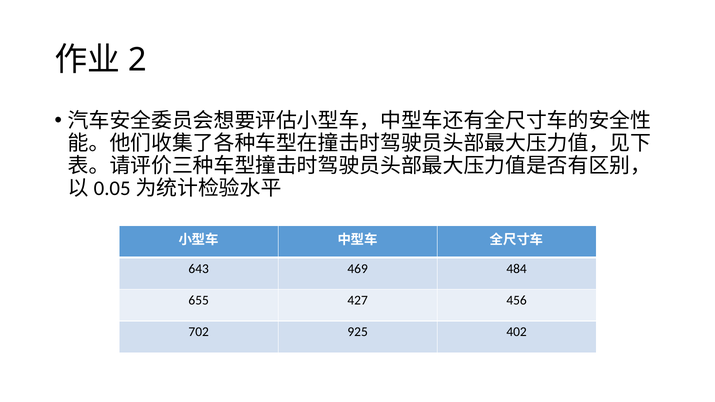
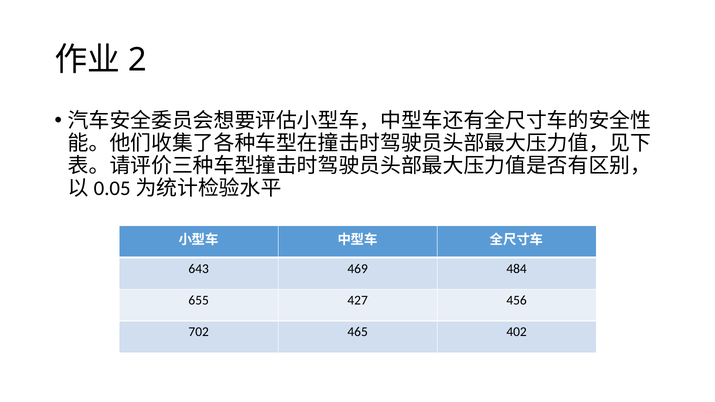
925: 925 -> 465
